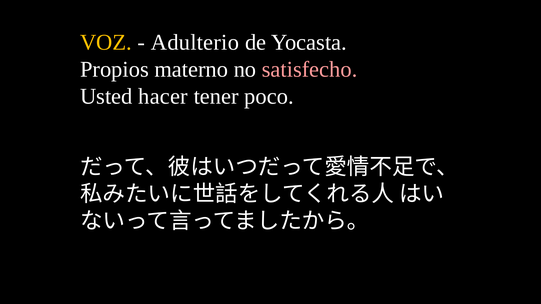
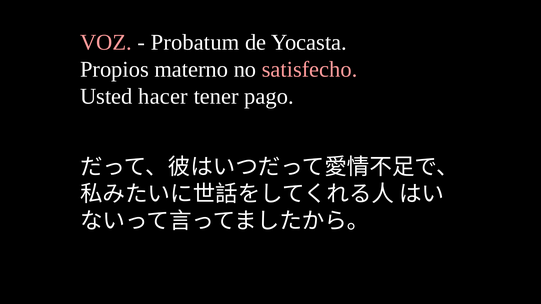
VOZ colour: yellow -> pink
Adulterio: Adulterio -> Probatum
poco: poco -> pago
